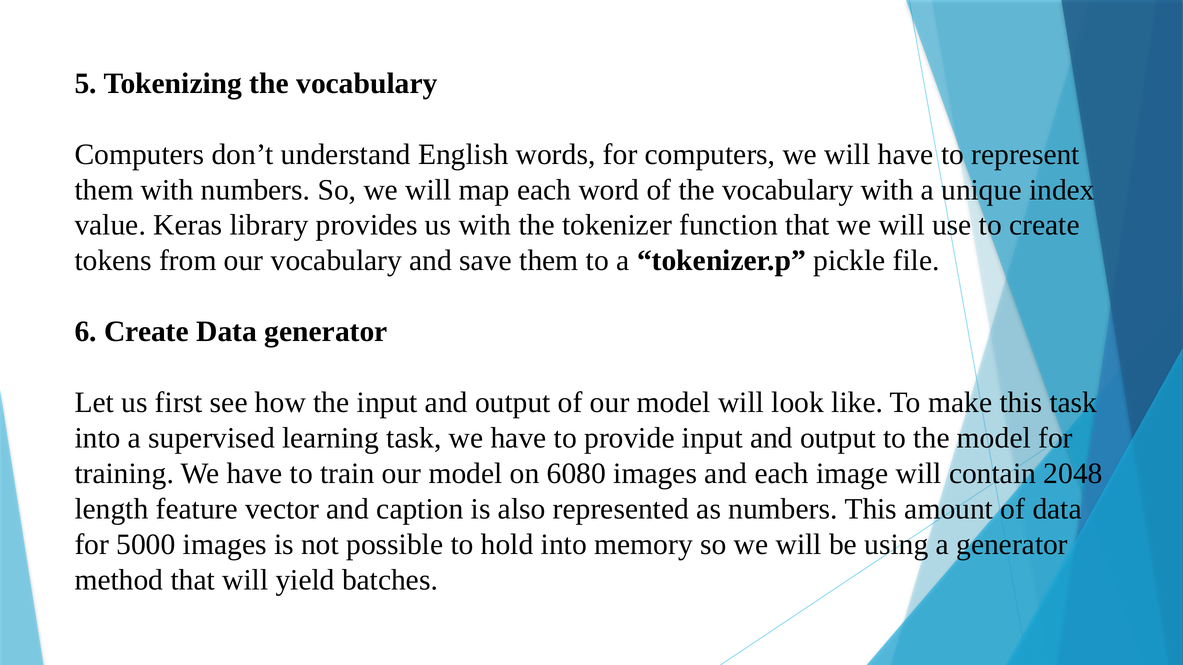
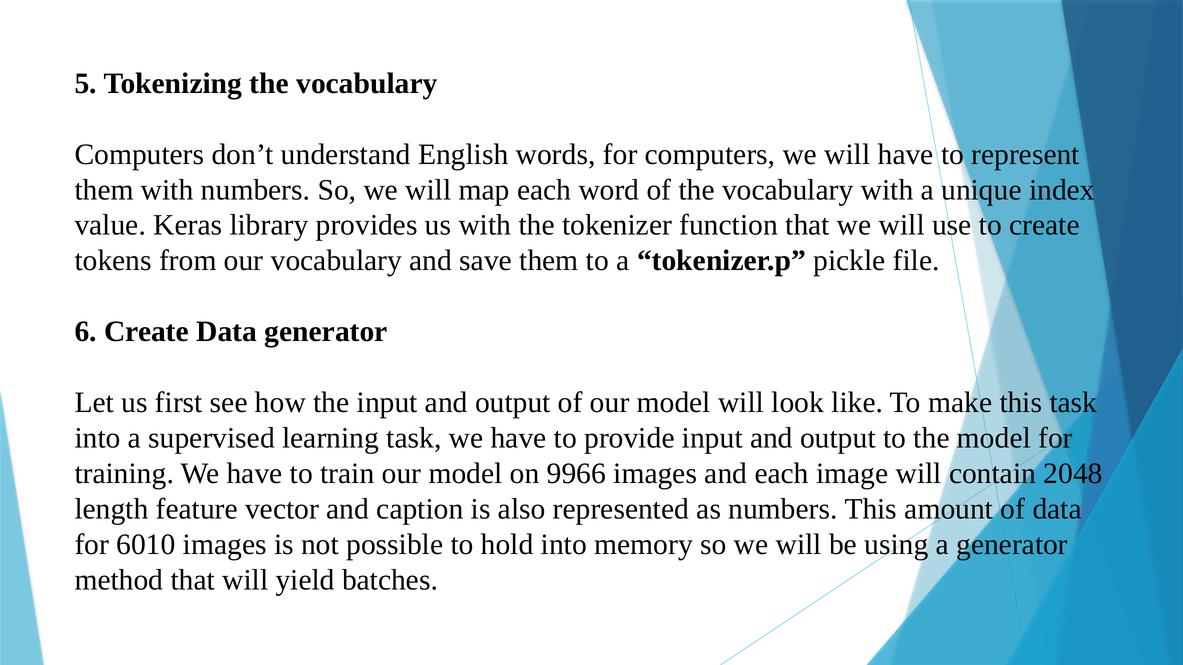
6080: 6080 -> 9966
5000: 5000 -> 6010
